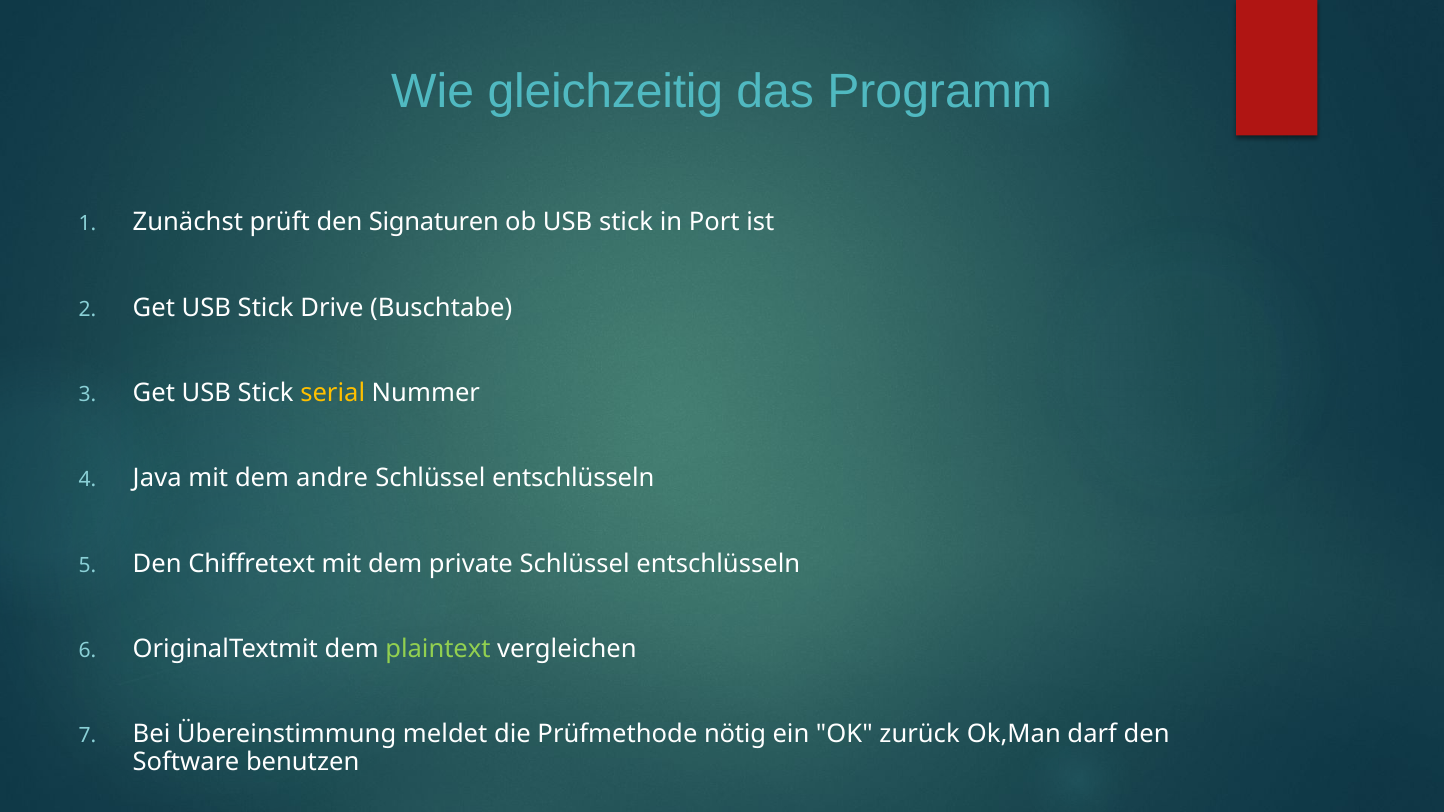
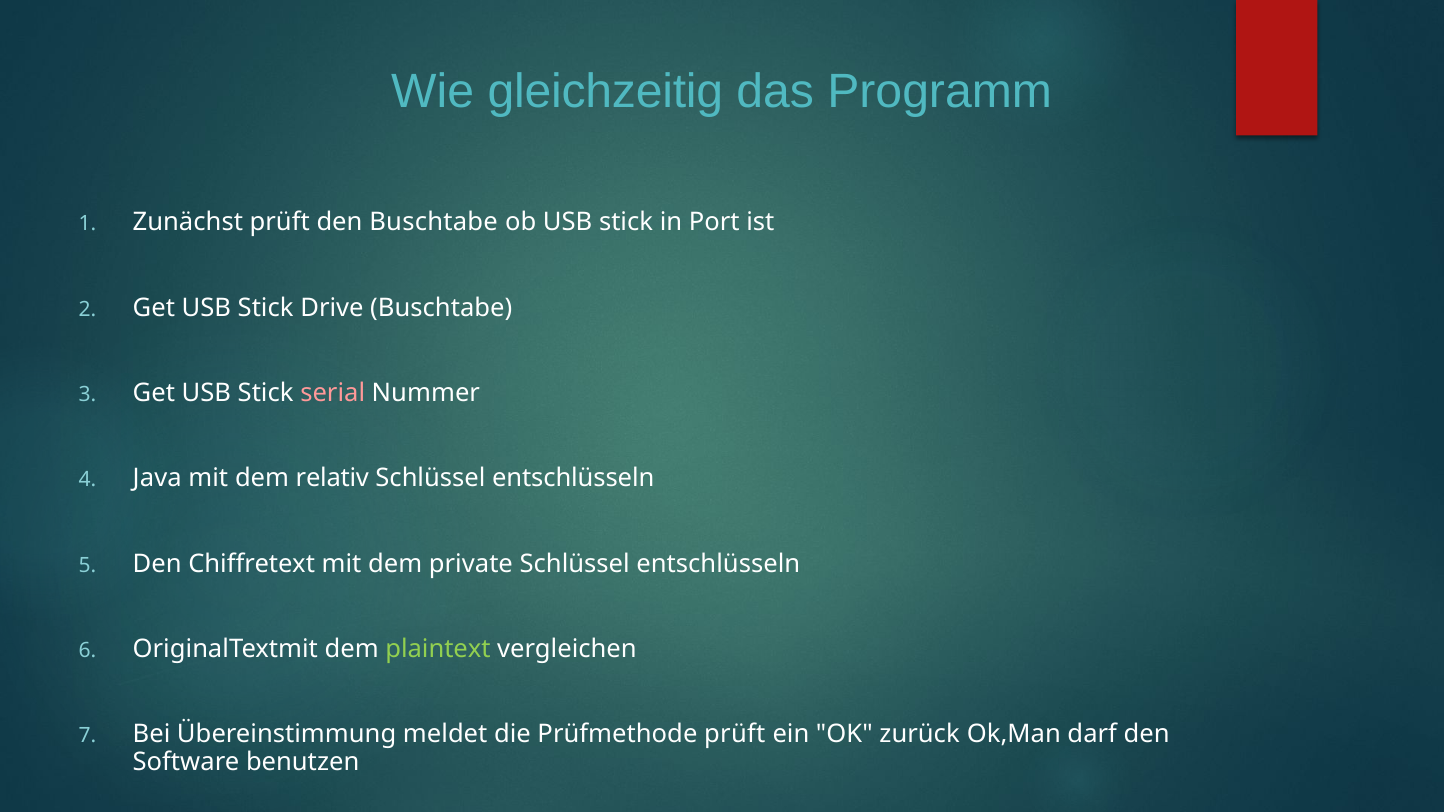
den Signaturen: Signaturen -> Buschtabe
serial colour: yellow -> pink
andre: andre -> relativ
Prüfmethode nötig: nötig -> prüft
